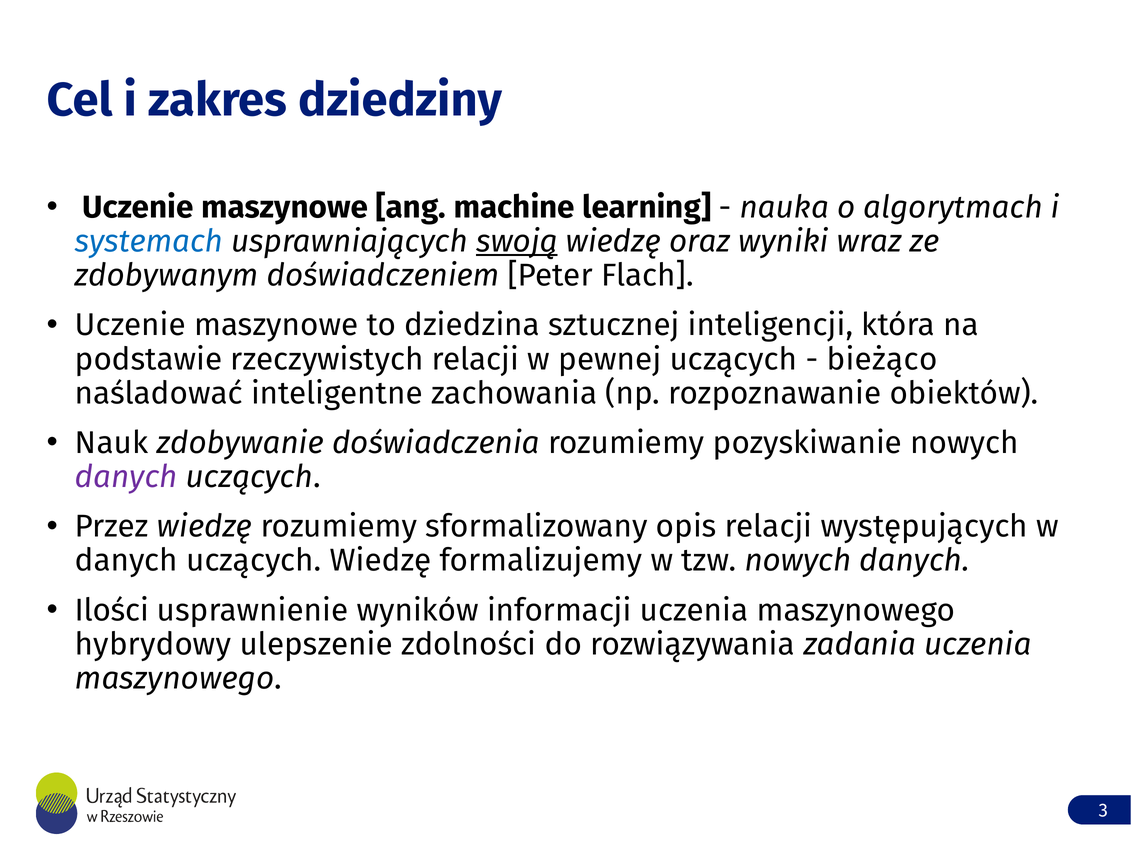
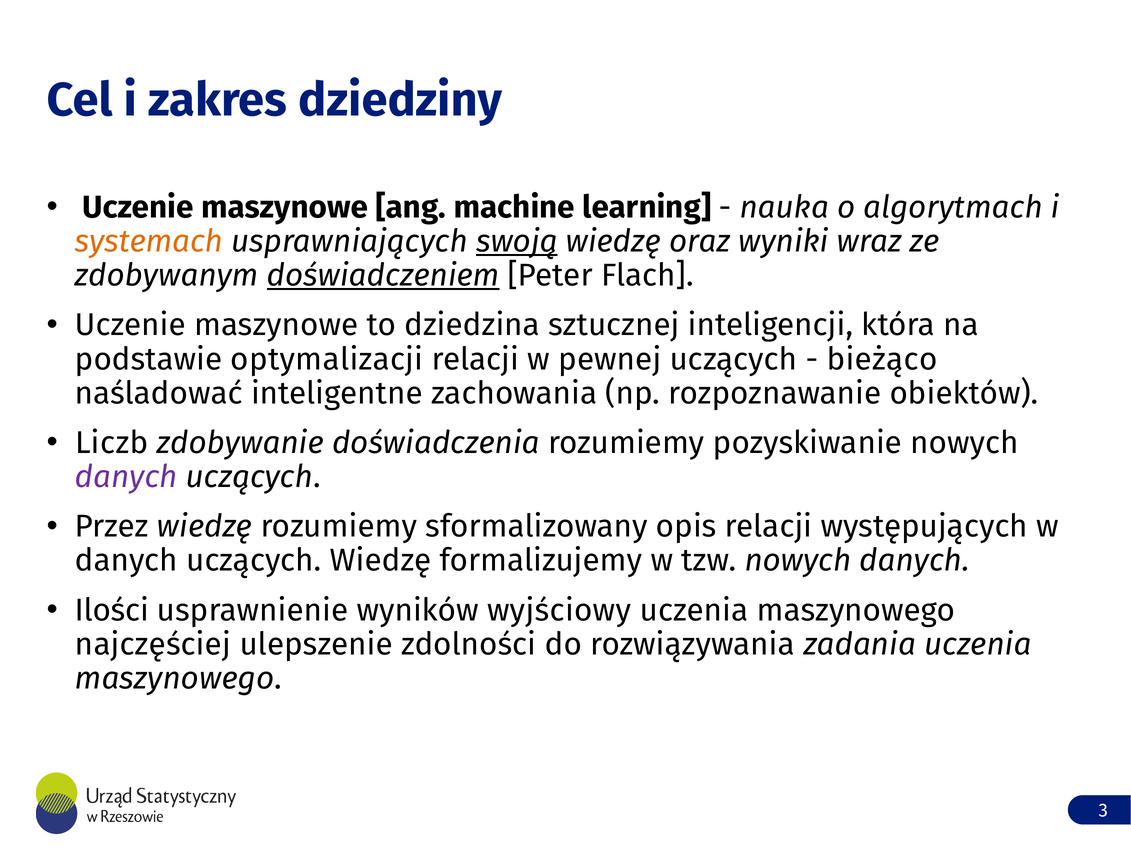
systemach colour: blue -> orange
doświadczeniem underline: none -> present
rzeczywistych: rzeczywistych -> optymalizacji
Nauk: Nauk -> Liczb
informacji: informacji -> wyjściowy
hybrydowy: hybrydowy -> najczęściej
